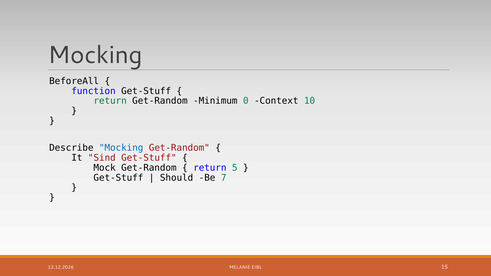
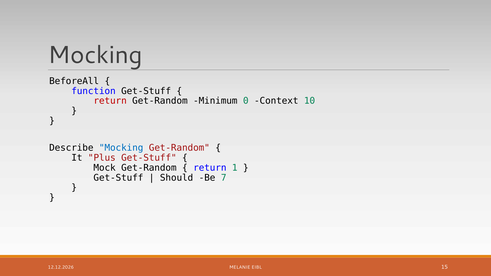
return at (110, 101) colour: green -> red
Sind: Sind -> Plus
5: 5 -> 1
